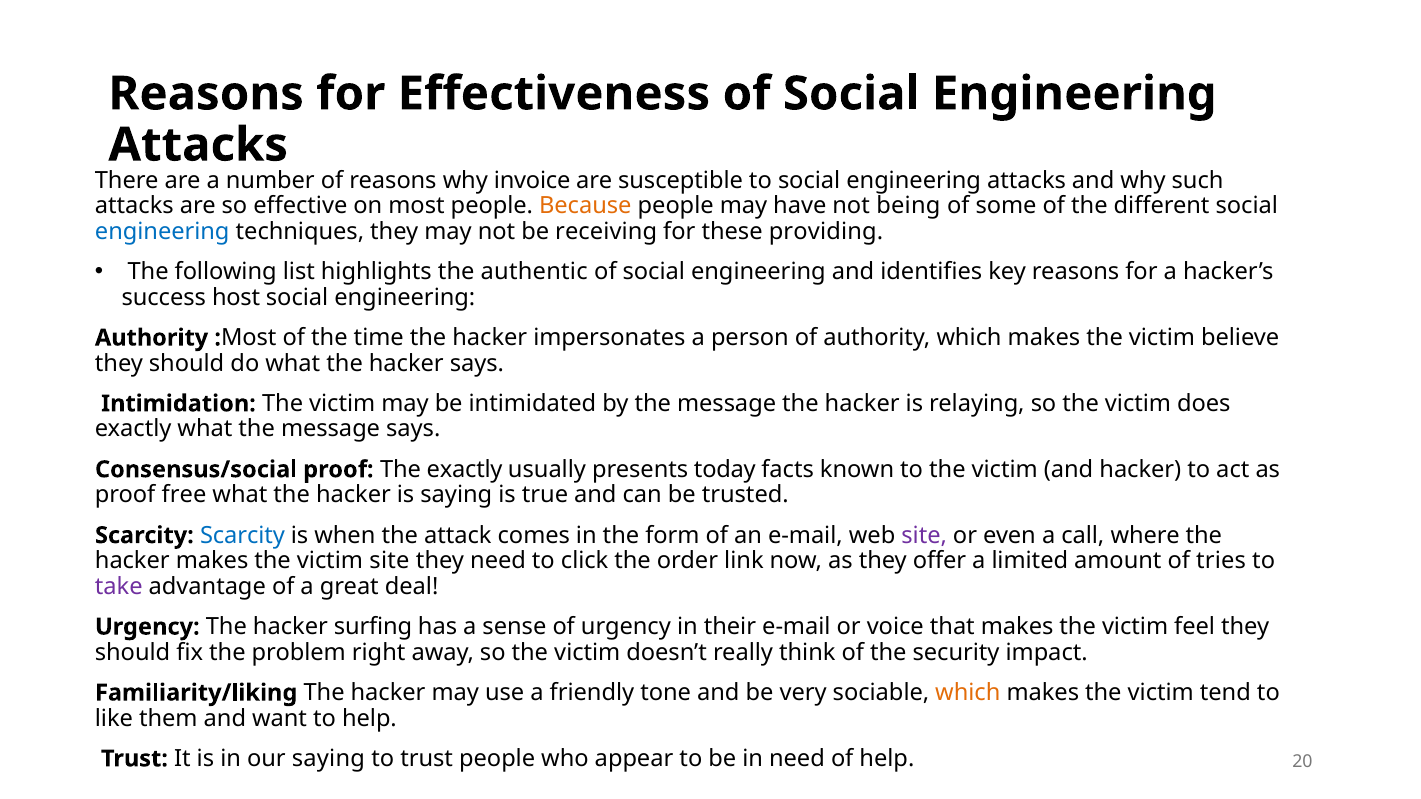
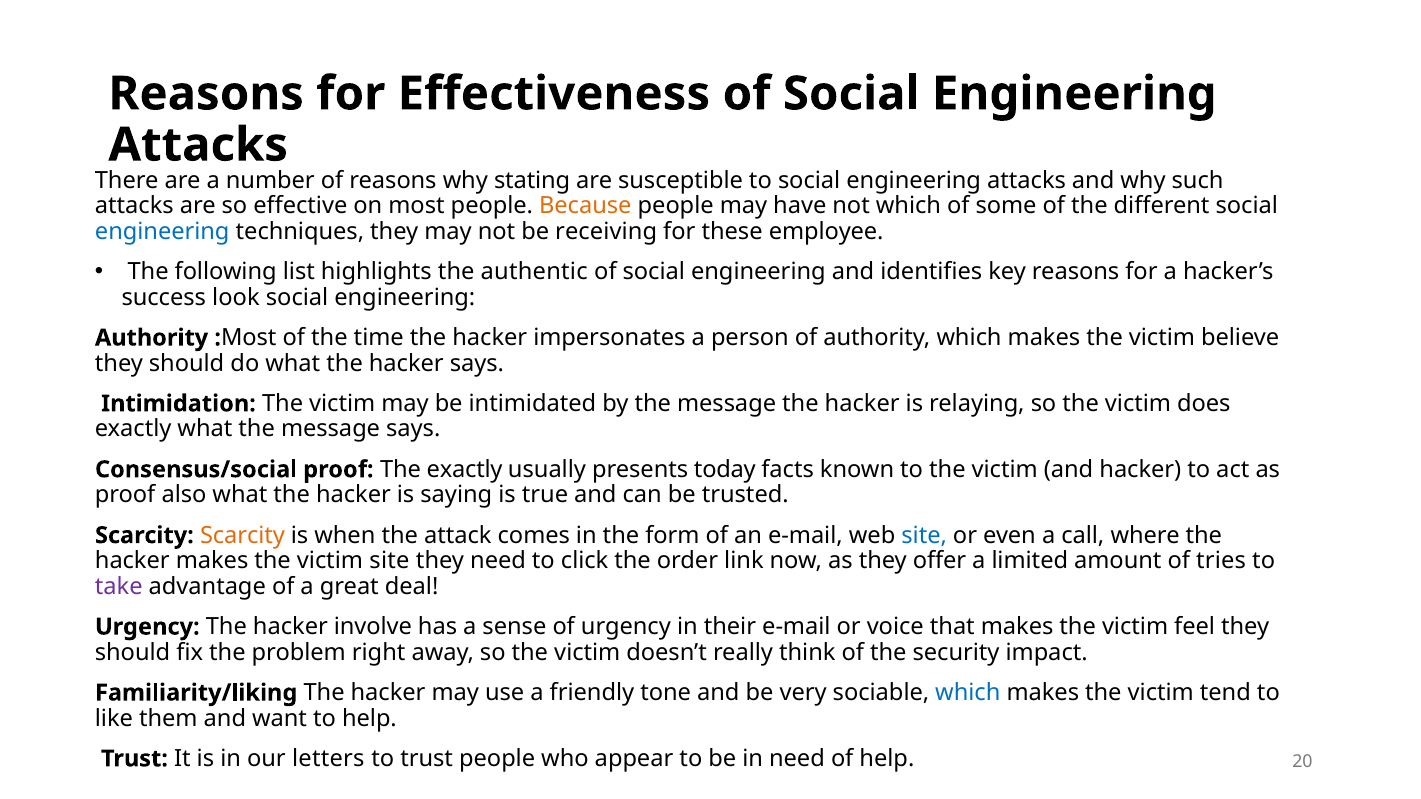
invoice: invoice -> stating
not being: being -> which
providing: providing -> employee
host: host -> look
free: free -> also
Scarcity at (242, 536) colour: blue -> orange
site at (924, 536) colour: purple -> blue
surfing: surfing -> involve
which at (968, 693) colour: orange -> blue
our saying: saying -> letters
